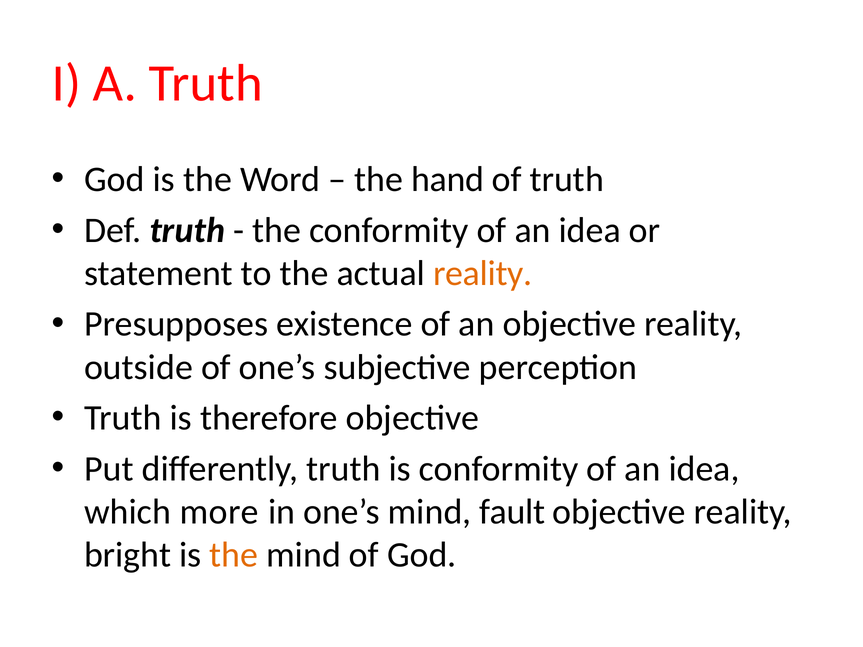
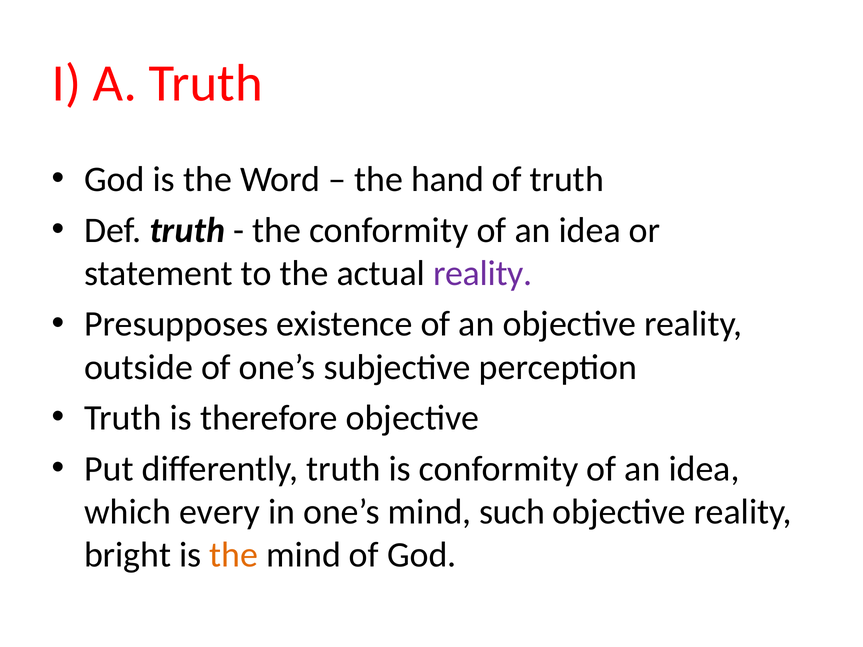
reality at (483, 273) colour: orange -> purple
more: more -> every
fault: fault -> such
